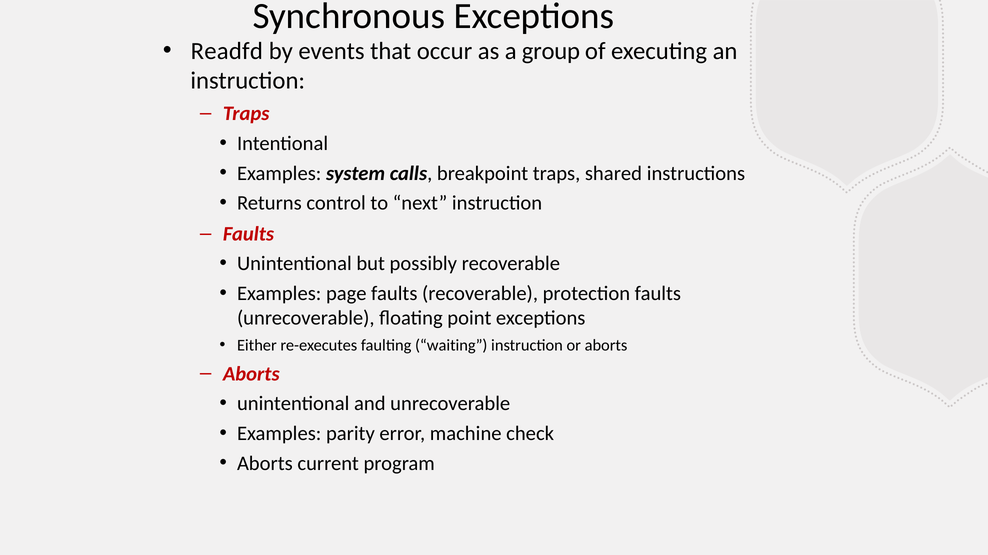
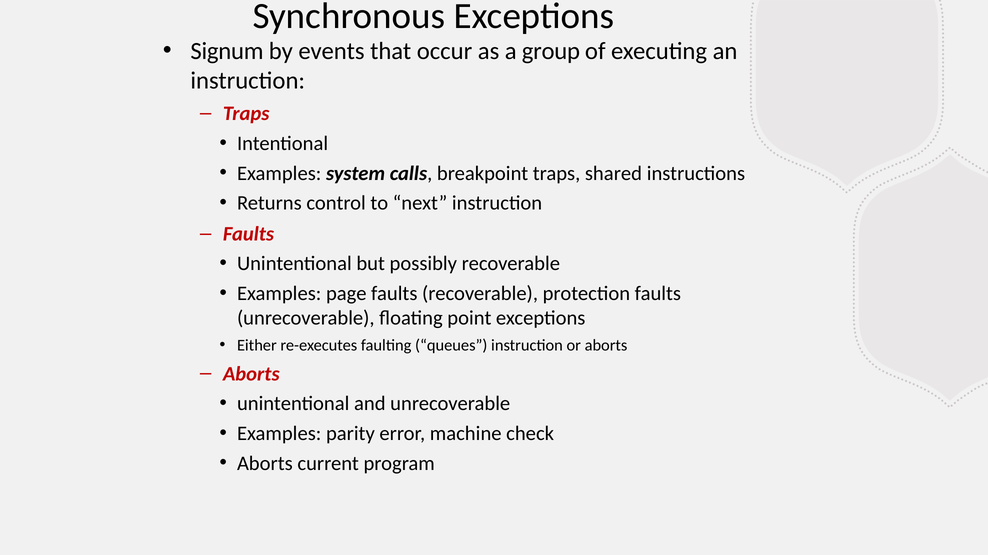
Readfd: Readfd -> Signum
waiting: waiting -> queues
